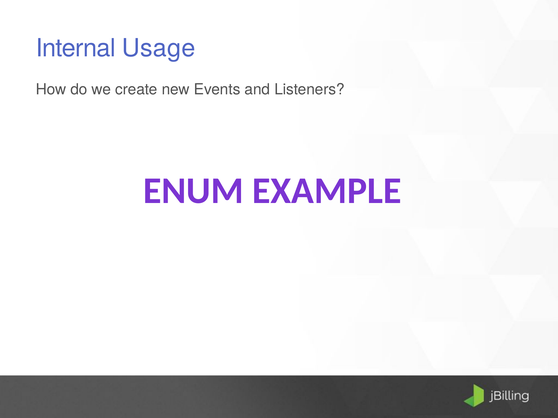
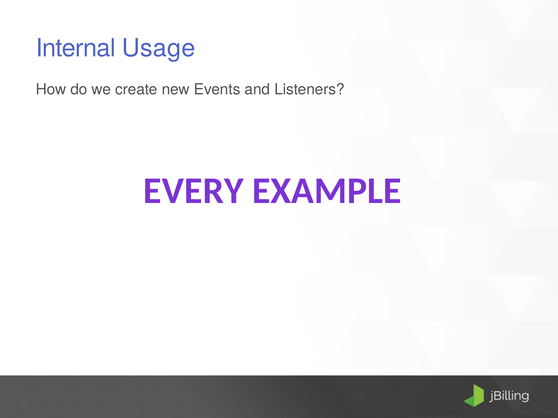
ENUM: ENUM -> EVERY
